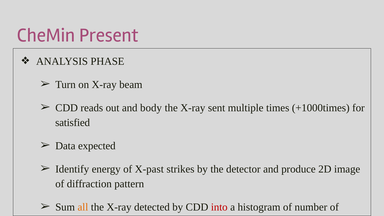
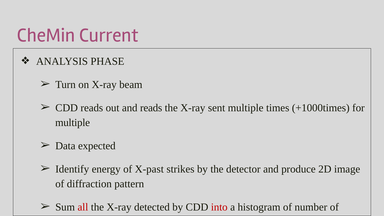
Present: Present -> Current
and body: body -> reads
satisfied at (73, 123): satisfied -> multiple
all colour: orange -> red
